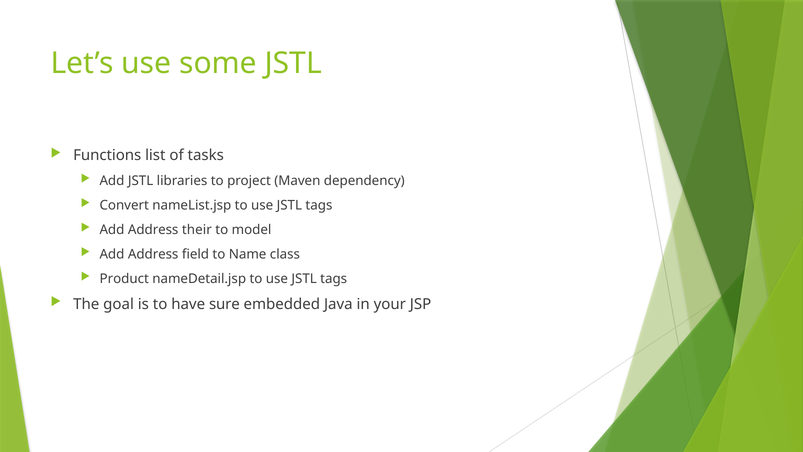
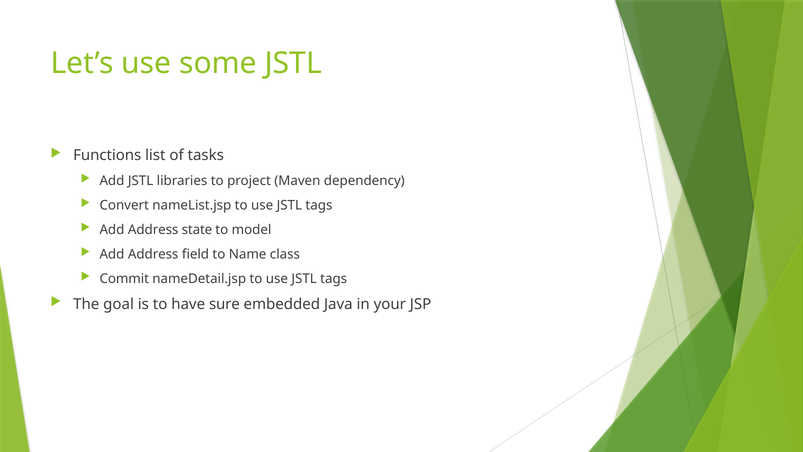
their: their -> state
Product: Product -> Commit
